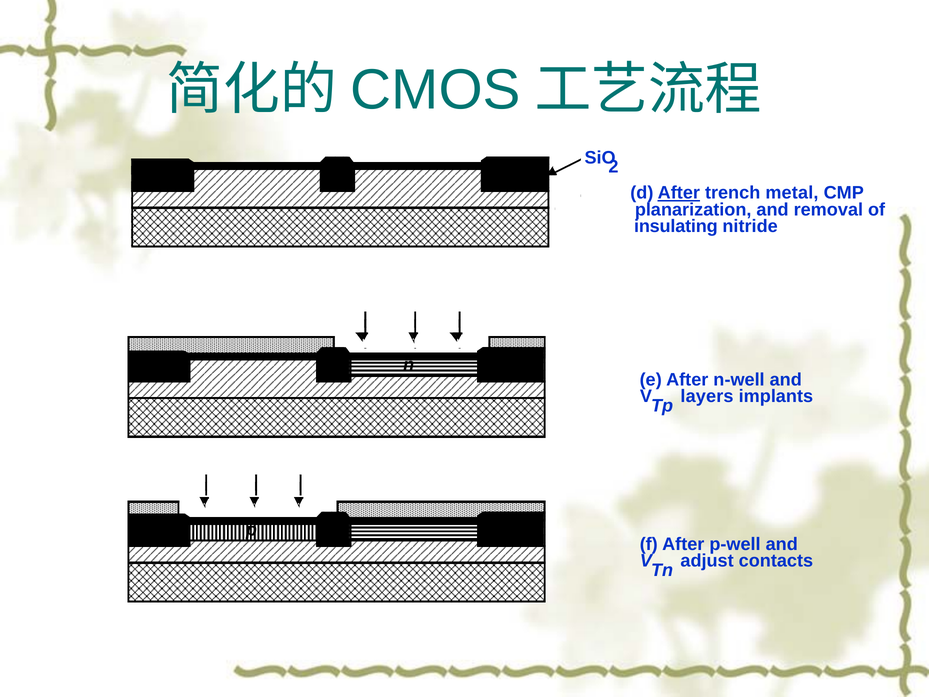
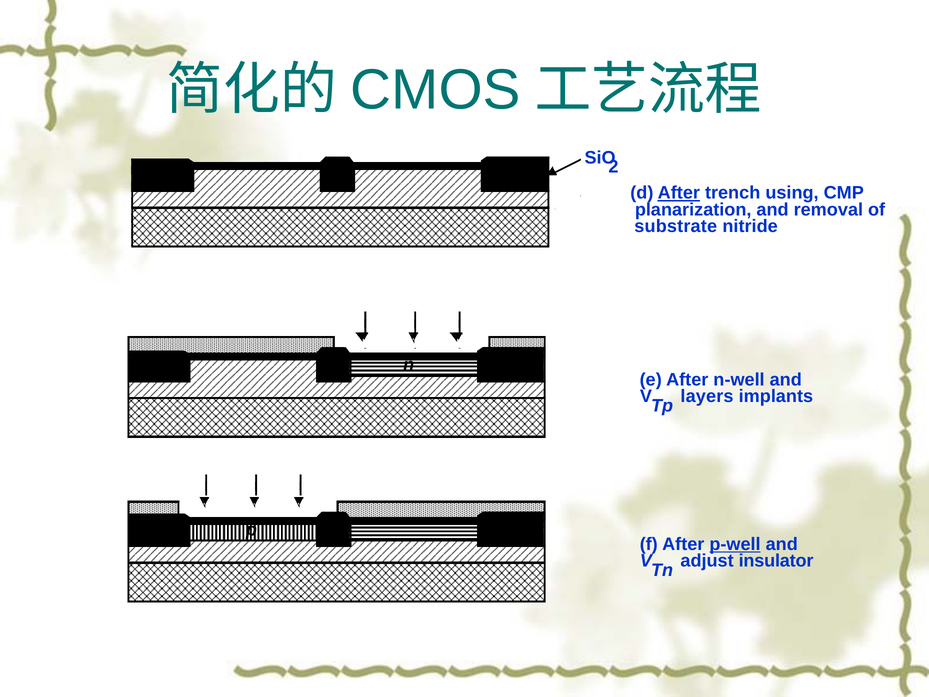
metal: metal -> using
insulating: insulating -> substrate
p-well underline: none -> present
contacts: contacts -> insulator
